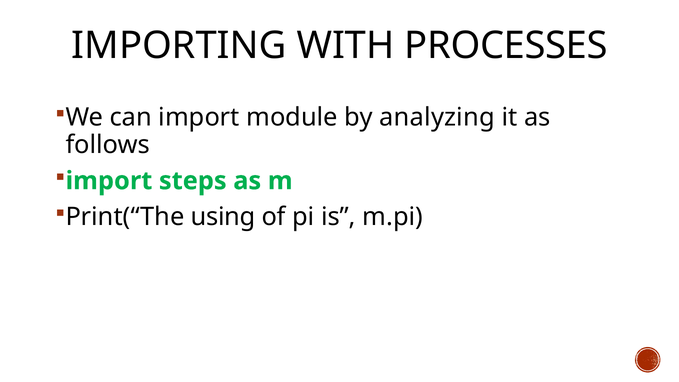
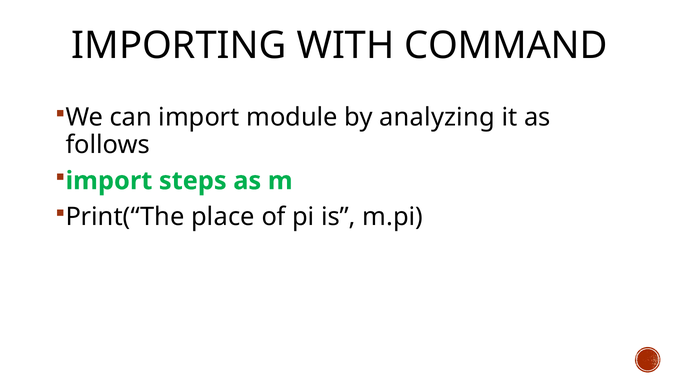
PROCESSES: PROCESSES -> COMMAND
using: using -> place
